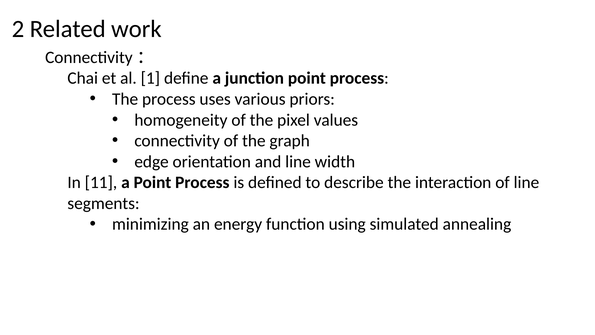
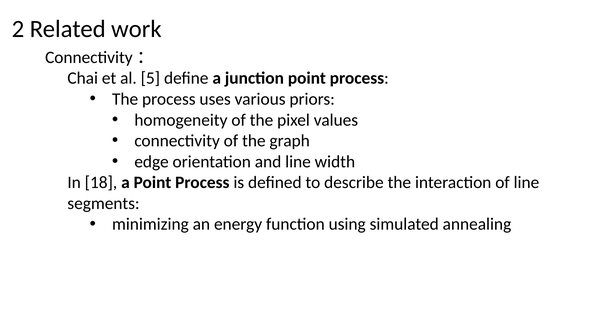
1: 1 -> 5
11: 11 -> 18
